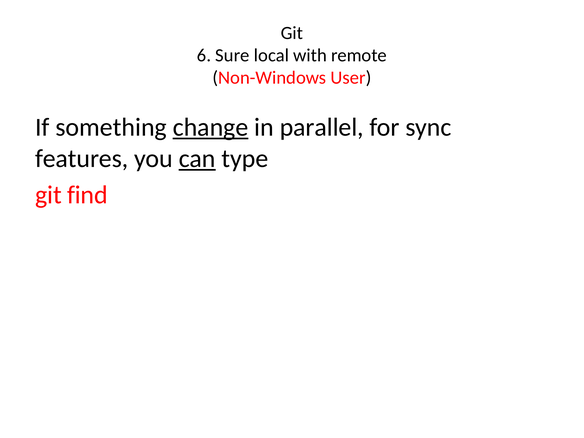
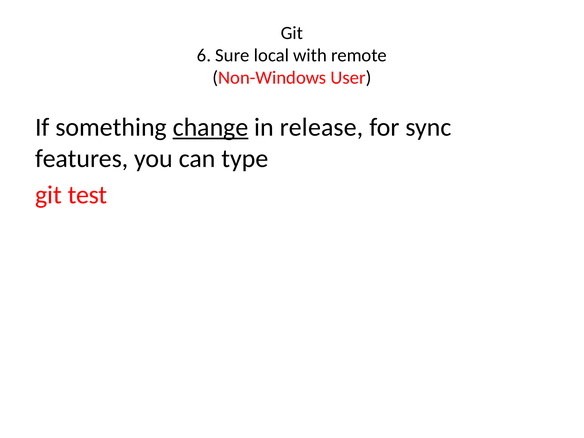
parallel: parallel -> release
can underline: present -> none
find: find -> test
